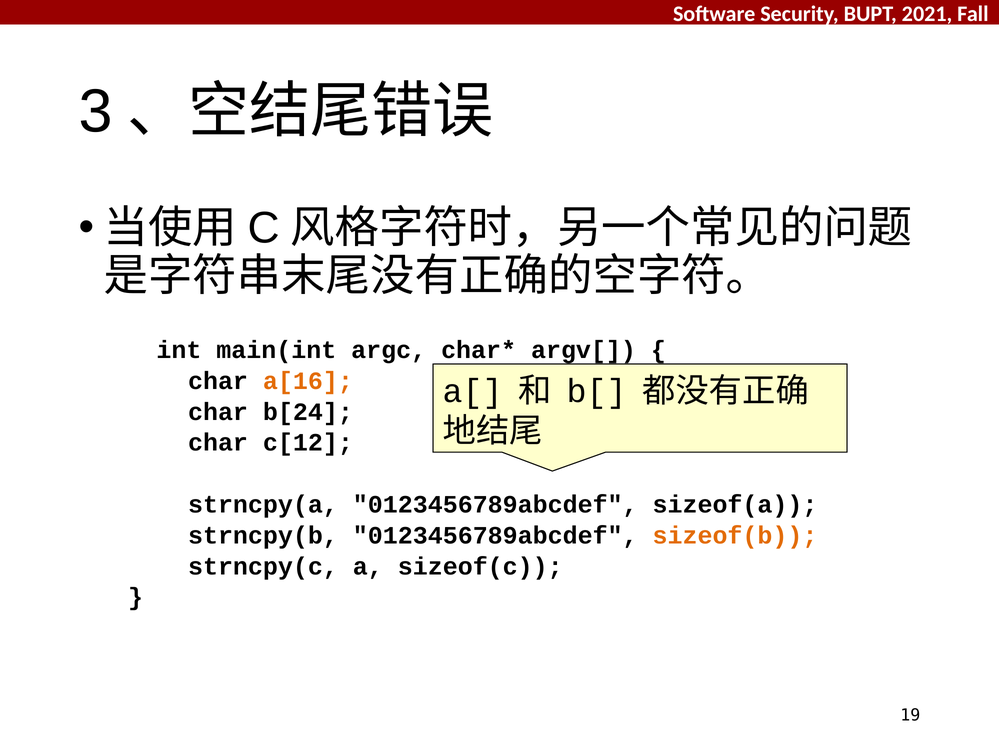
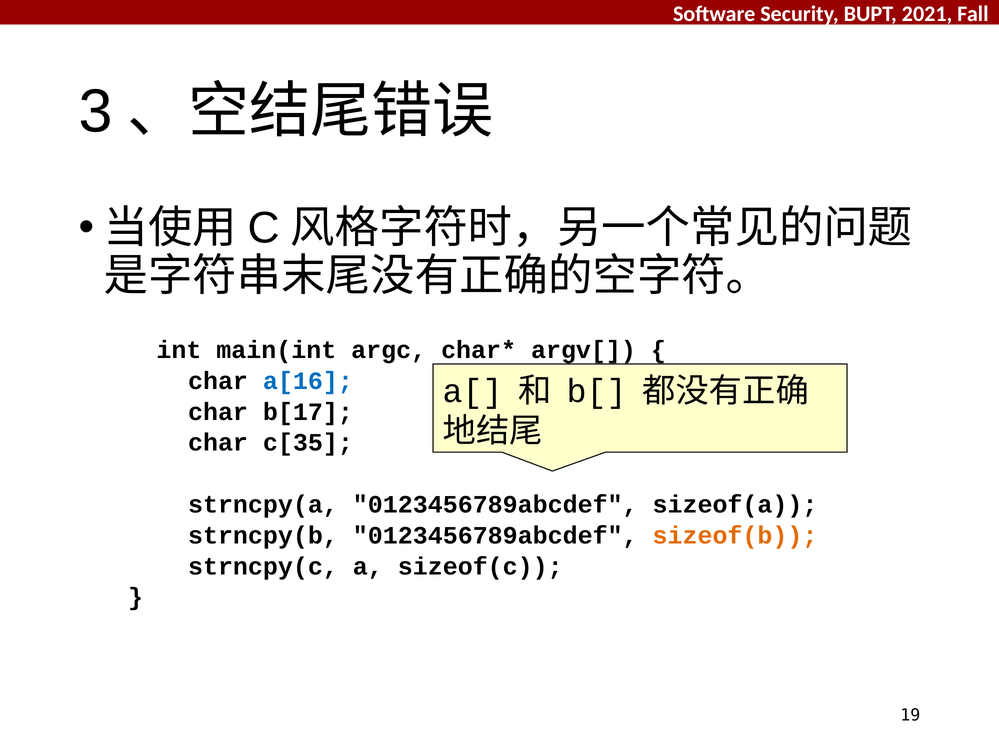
a[16 colour: orange -> blue
b[24: b[24 -> b[17
c[12: c[12 -> c[35
